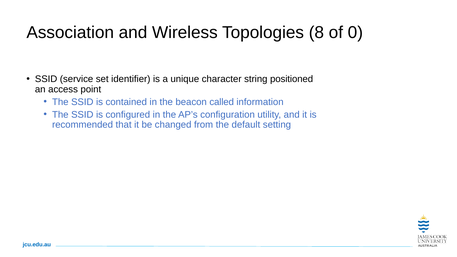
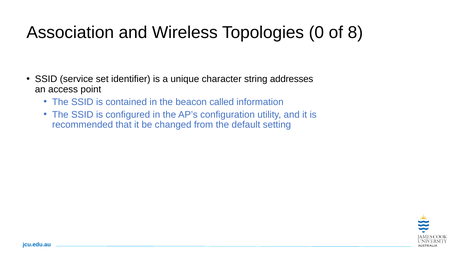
8: 8 -> 0
0: 0 -> 8
positioned: positioned -> addresses
